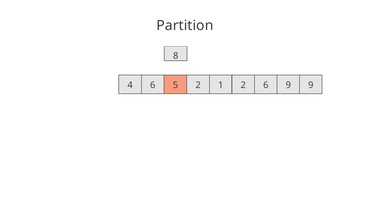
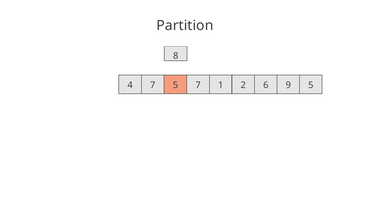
4 6: 6 -> 7
5 2: 2 -> 7
9 9: 9 -> 5
